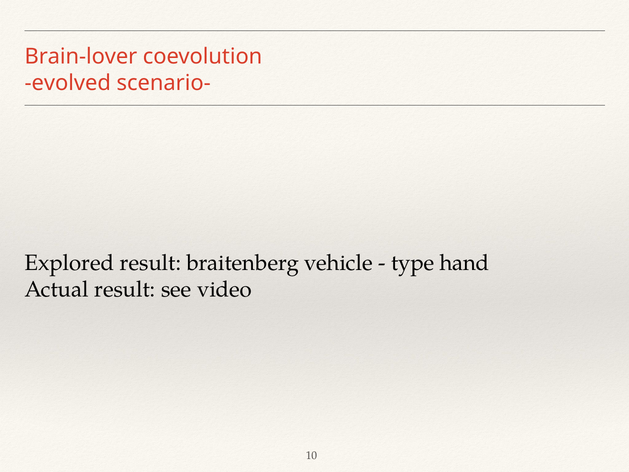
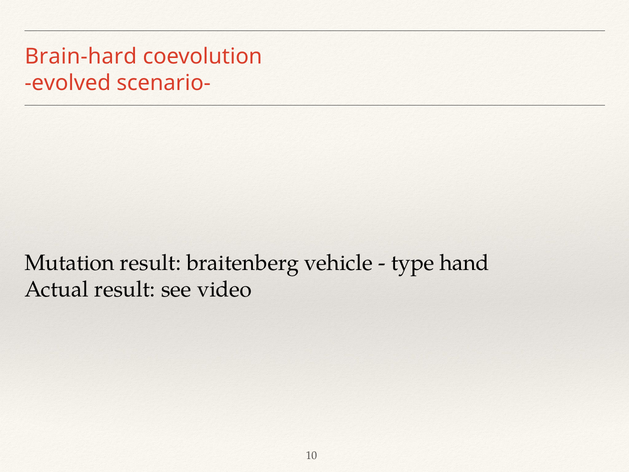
Brain-lover: Brain-lover -> Brain-hard
Explored: Explored -> Mutation
